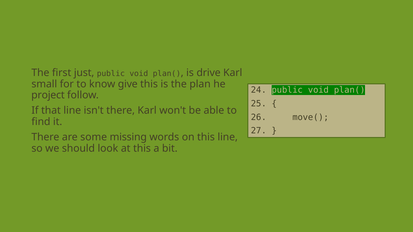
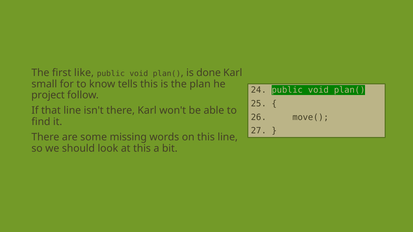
just: just -> like
drive: drive -> done
give: give -> tells
